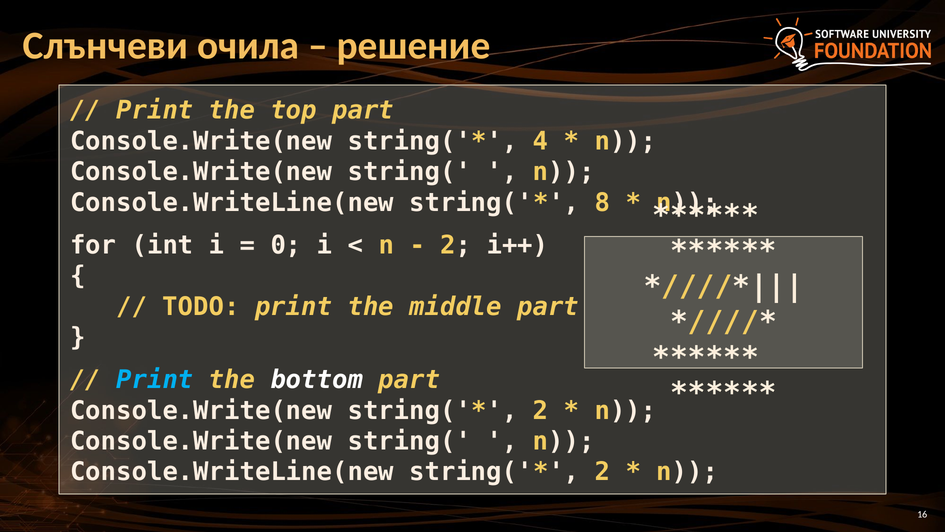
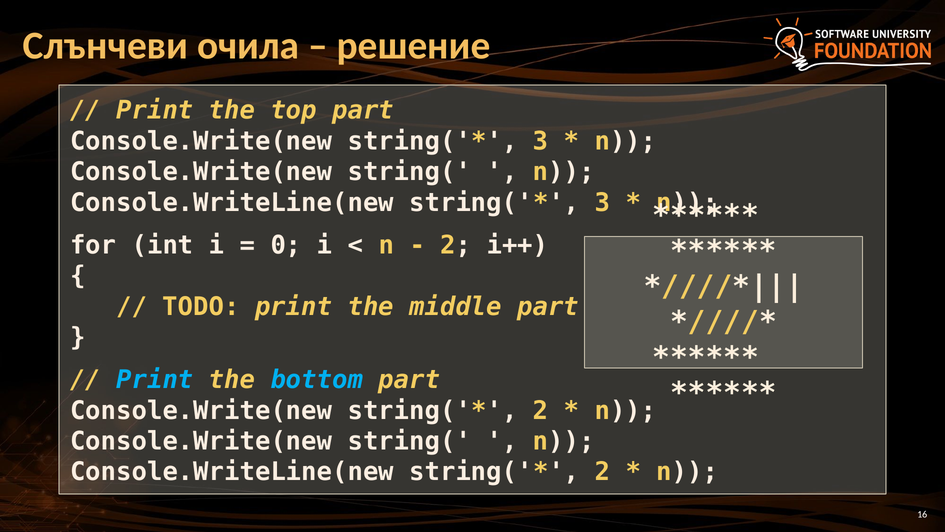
4 at (541, 141): 4 -> 3
8 at (602, 203): 8 -> 3
bottom colour: white -> light blue
